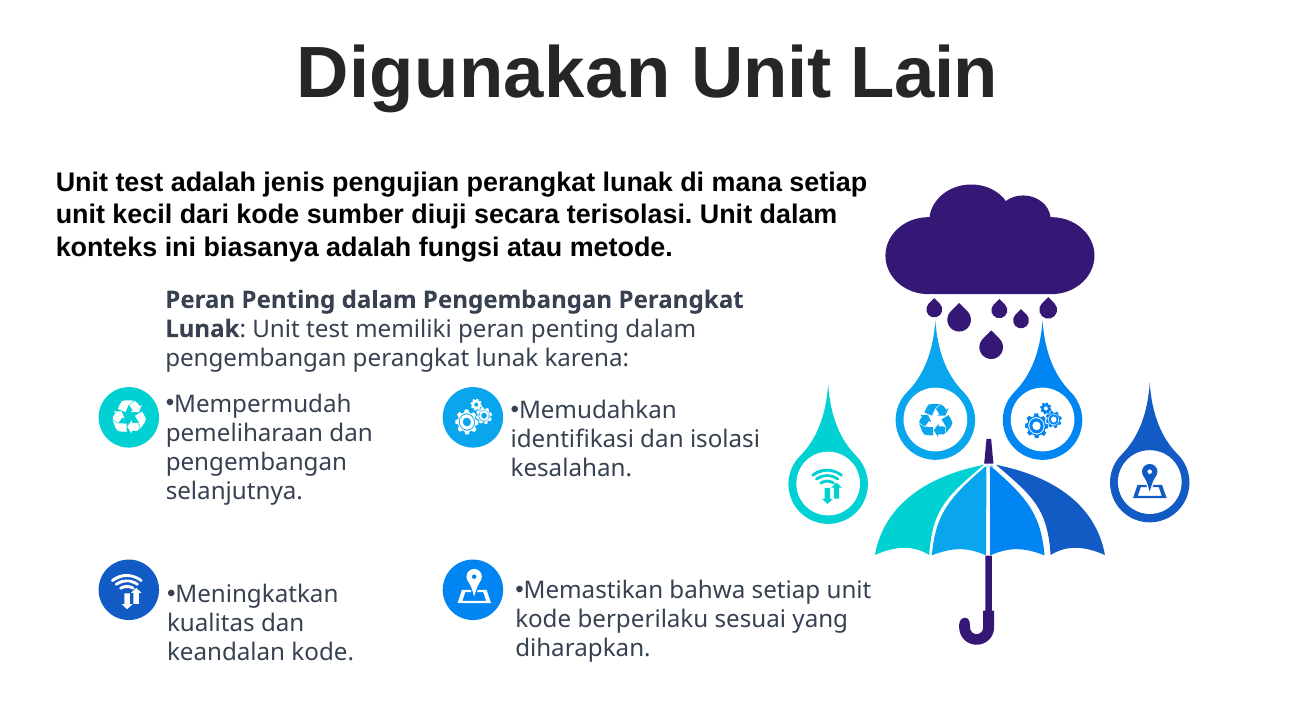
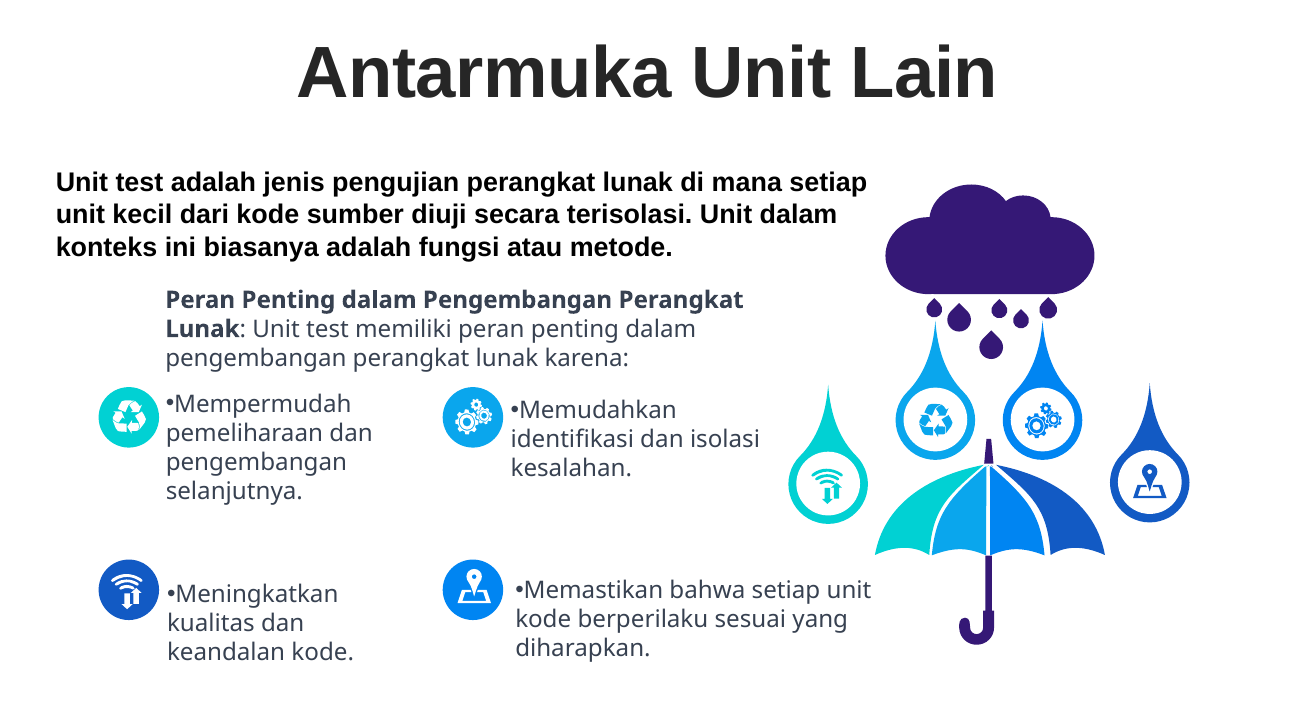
Digunakan: Digunakan -> Antarmuka
